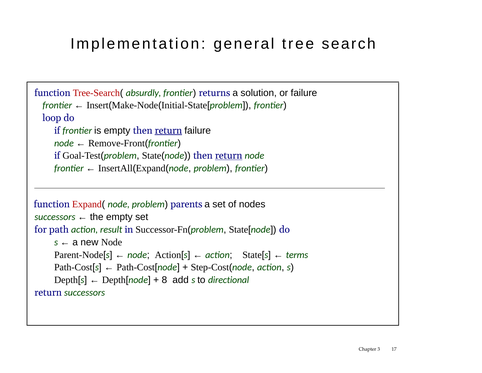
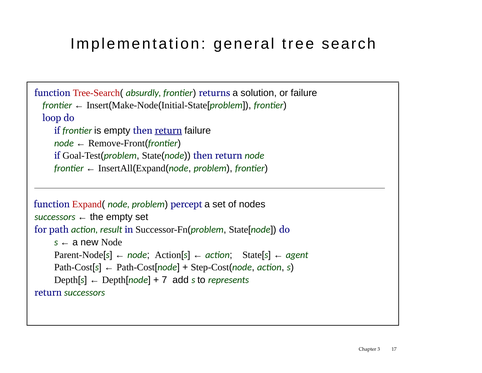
return at (229, 155) underline: present -> none
parents: parents -> percept
terms: terms -> agent
8: 8 -> 7
directional: directional -> represents
